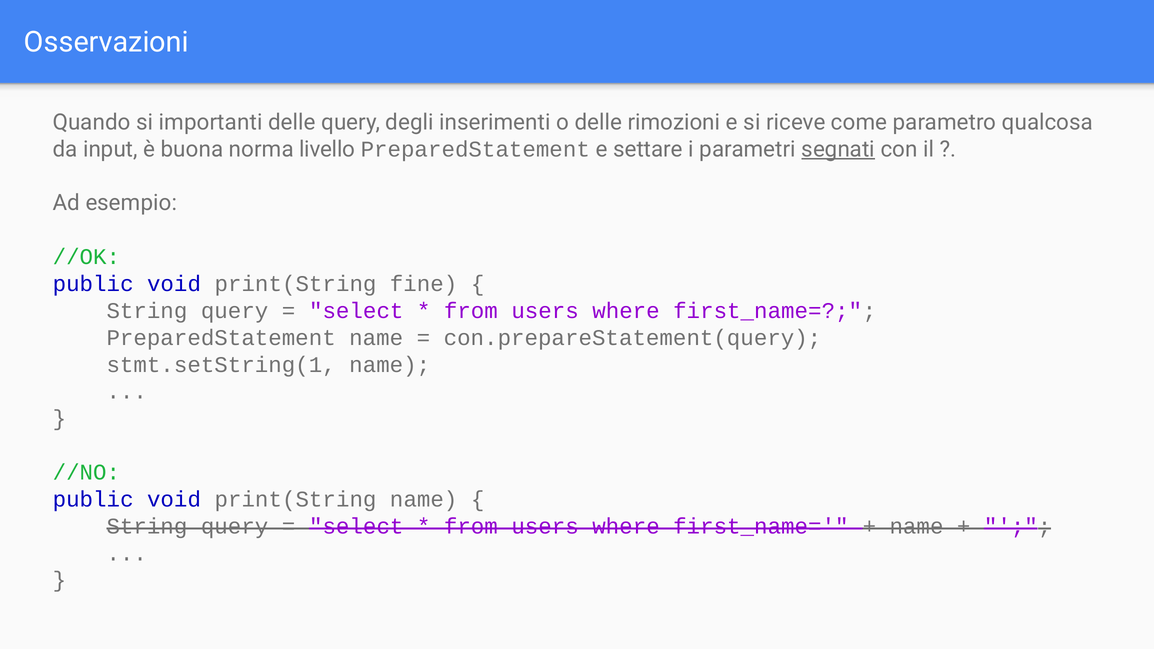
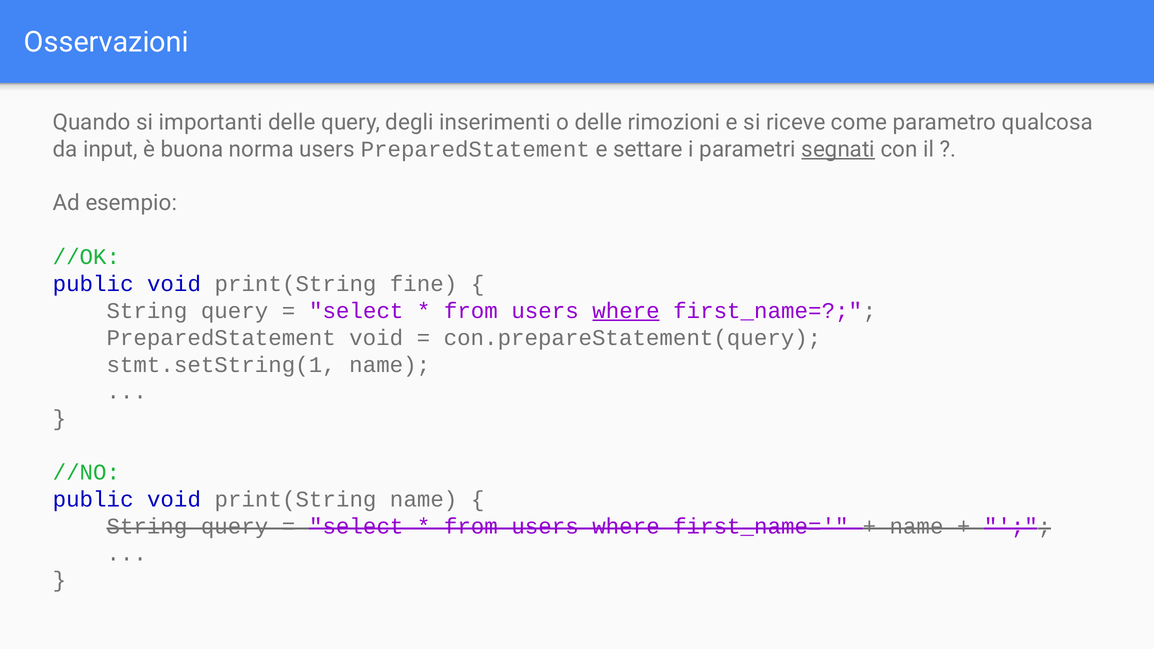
norma livello: livello -> users
where at (626, 311) underline: none -> present
PreparedStatement name: name -> void
